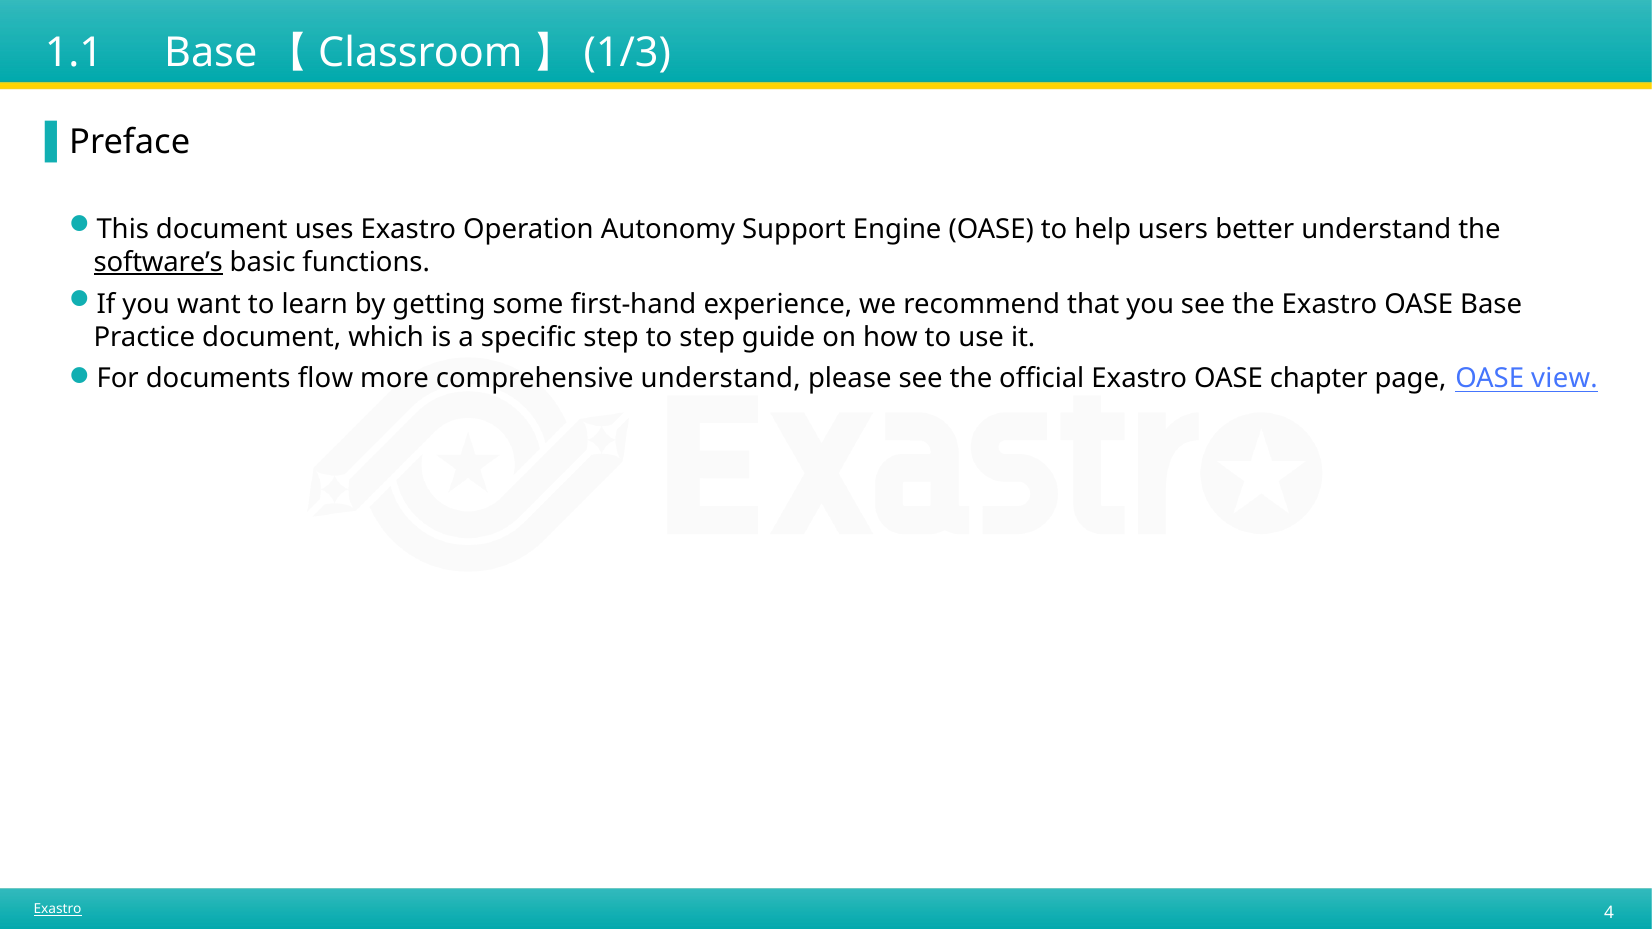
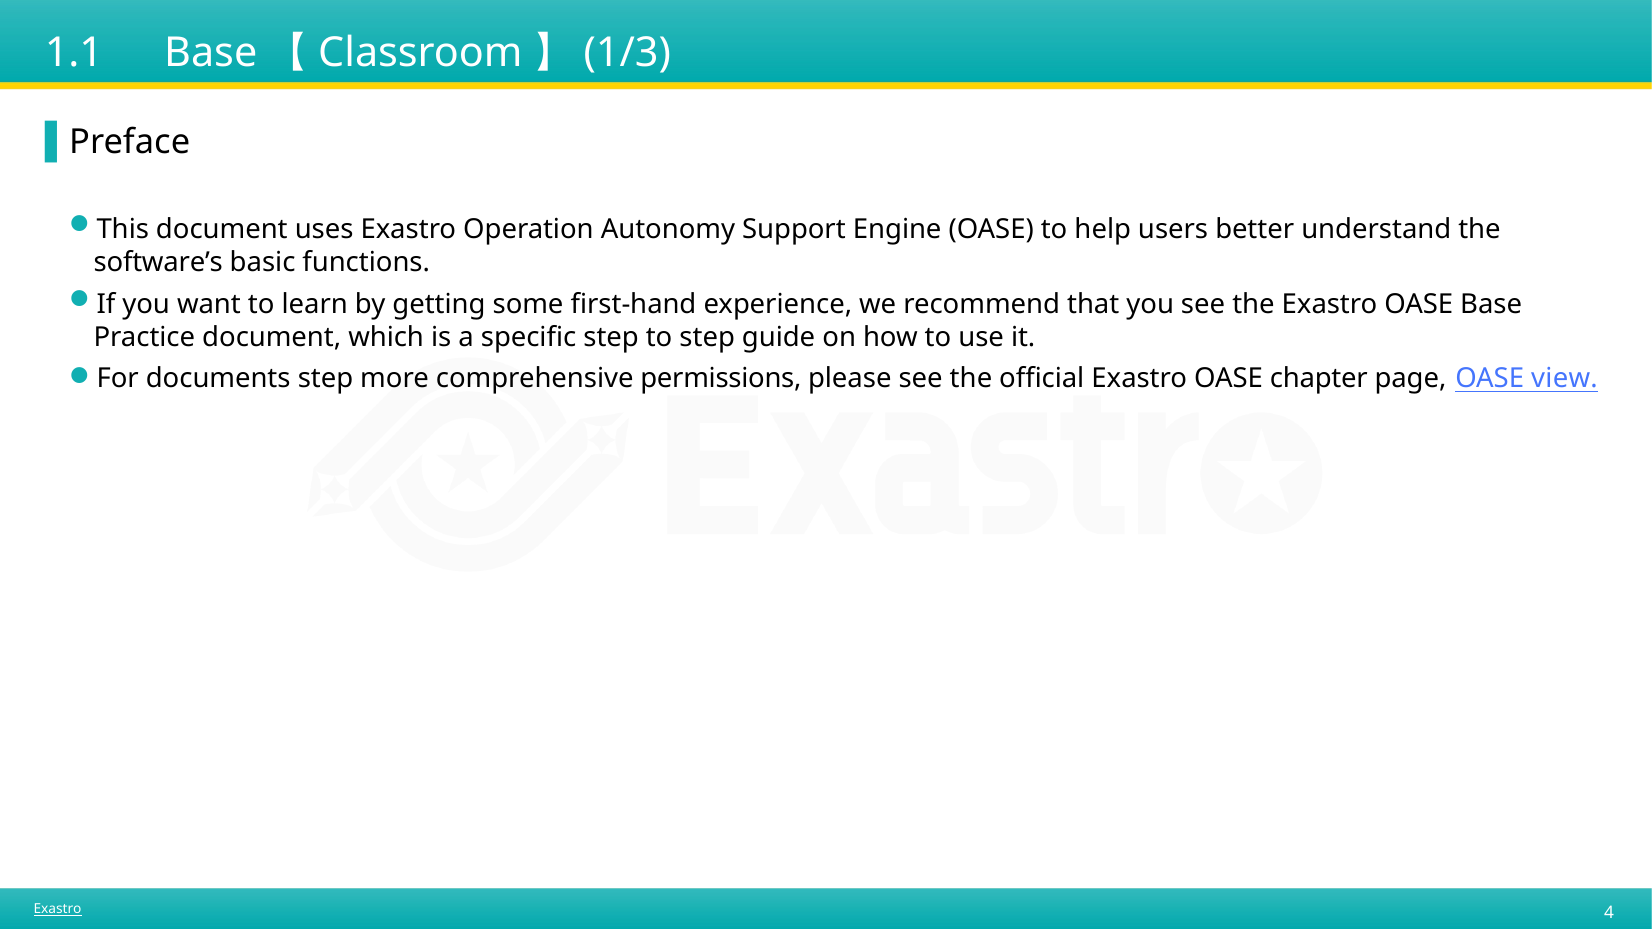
software’s underline: present -> none
documents flow: flow -> step
comprehensive understand: understand -> permissions
